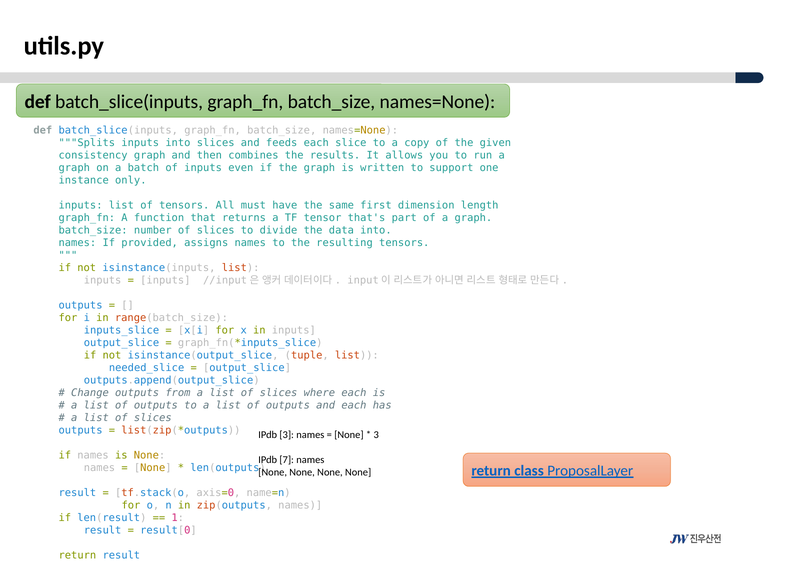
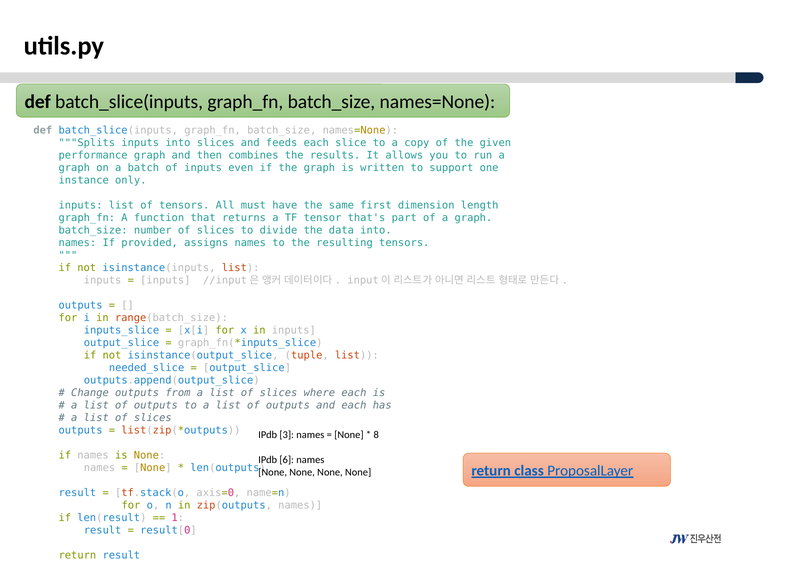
consistency: consistency -> performance
3 at (376, 435): 3 -> 8
7: 7 -> 6
